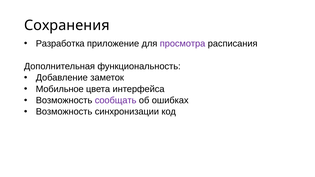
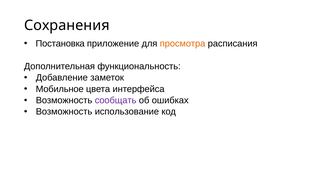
Разработка: Разработка -> Постановка
просмотра colour: purple -> orange
синхронизации: синхронизации -> использование
